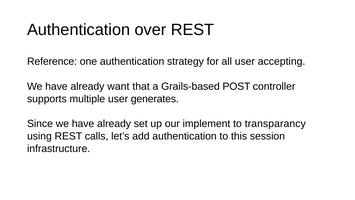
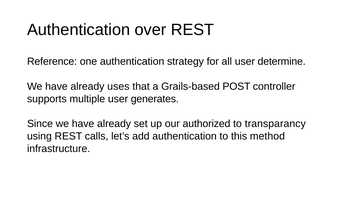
accepting: accepting -> determine
want: want -> uses
implement: implement -> authorized
session: session -> method
